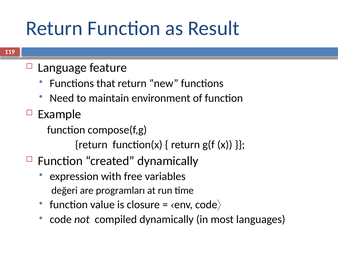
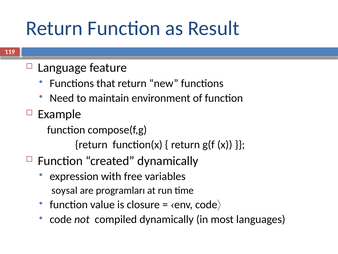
değeri: değeri -> soysal
